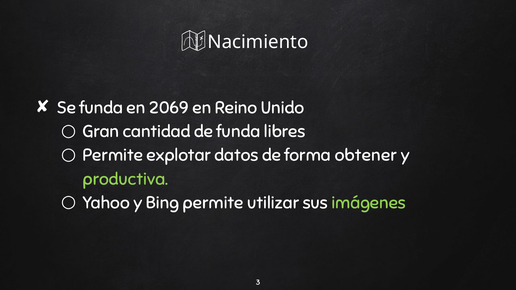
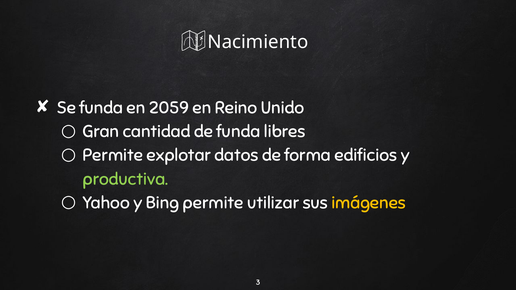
2069: 2069 -> 2059
obtener: obtener -> edificios
imágenes colour: light green -> yellow
